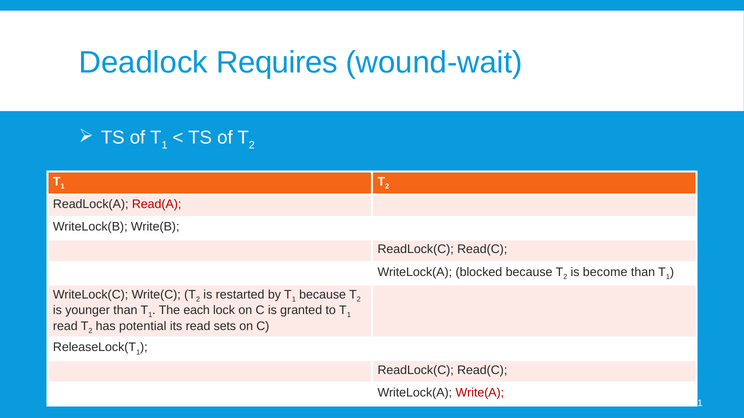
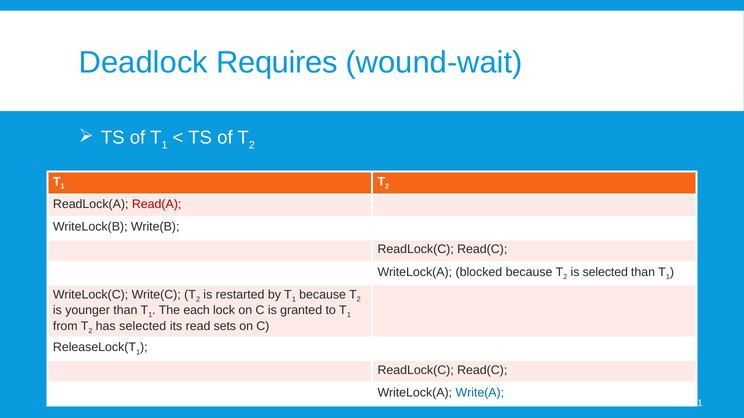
is become: become -> selected
read at (65, 326): read -> from
has potential: potential -> selected
Write(A colour: red -> blue
